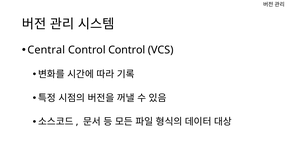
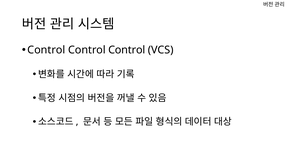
Central at (46, 50): Central -> Control
